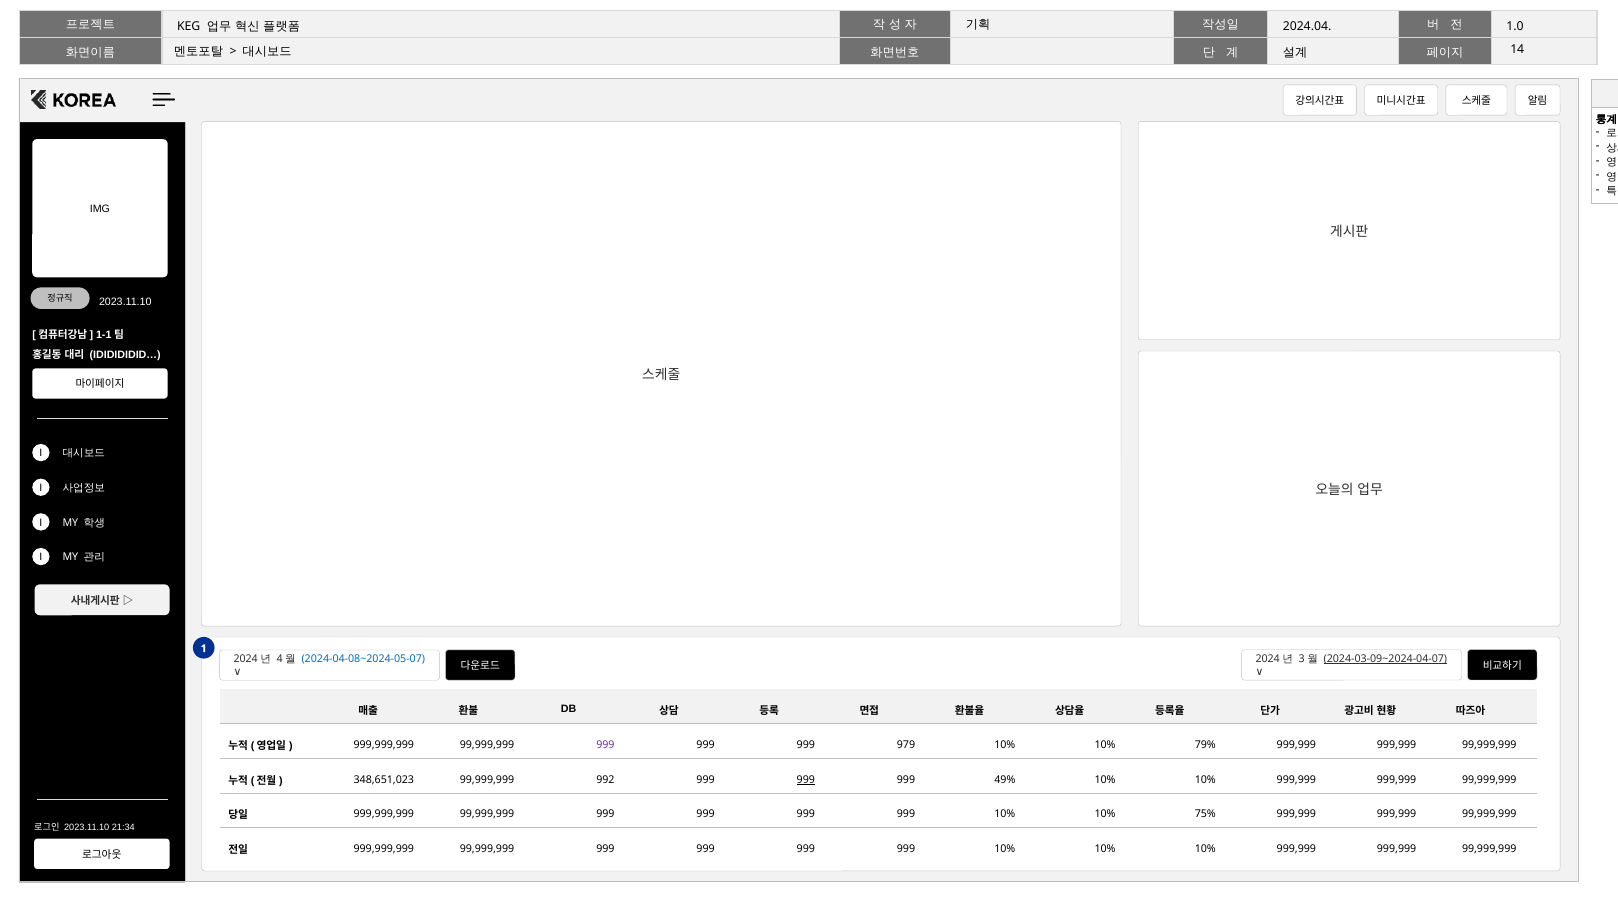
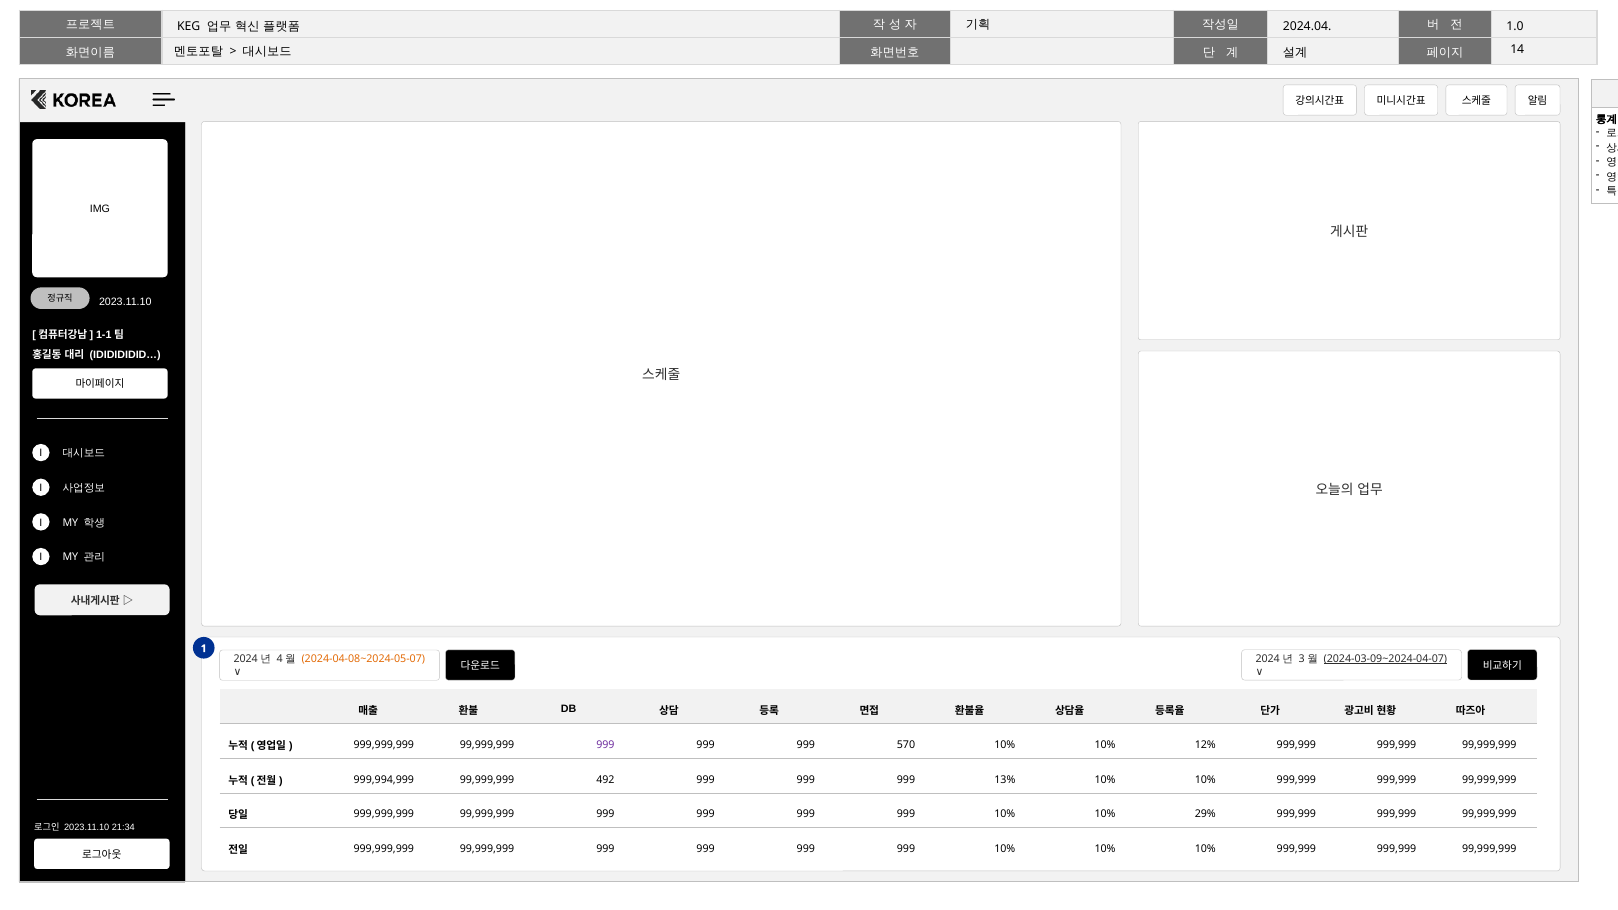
2024-04-08~2024-05-07 colour: blue -> orange
979: 979 -> 570
79%: 79% -> 12%
348,651,023: 348,651,023 -> 999,994,999
992: 992 -> 492
999 at (806, 780) underline: present -> none
49%: 49% -> 13%
75%: 75% -> 29%
